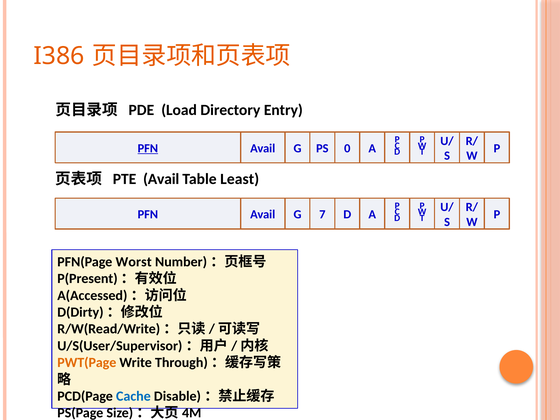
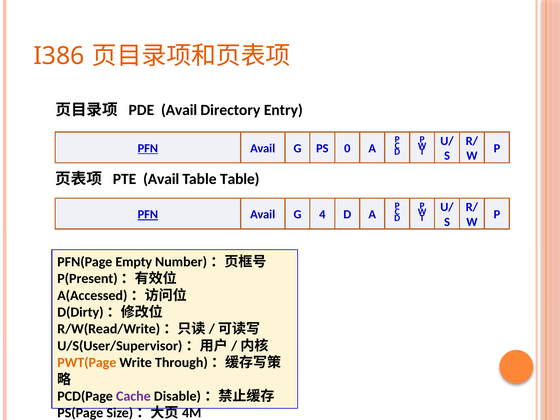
PDE Load: Load -> Avail
Table Least: Least -> Table
PFN at (148, 215) underline: none -> present
7: 7 -> 4
Worst: Worst -> Empty
Cache colour: blue -> purple
